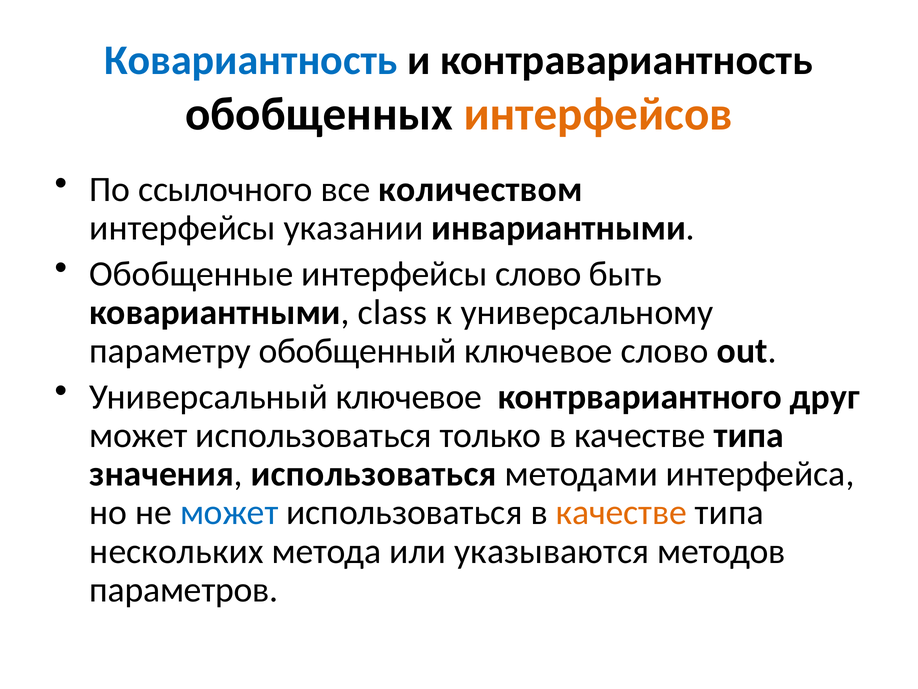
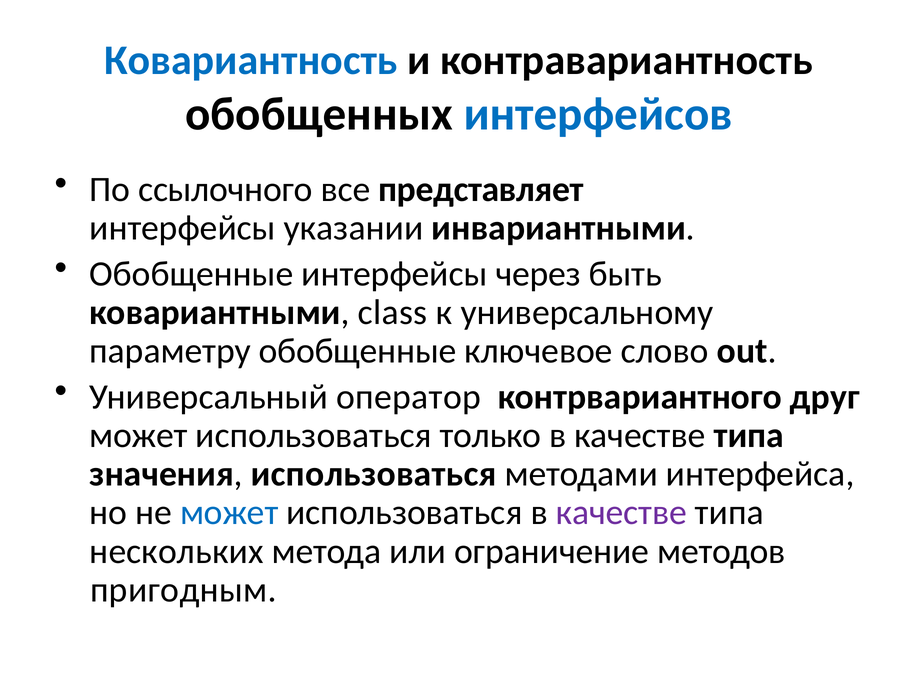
интерфейсов colour: orange -> blue
количеством: количеством -> представляет
интерфейсы слово: слово -> через
параметру обобщенный: обобщенный -> обобщенные
Универсальный ключевое: ключевое -> оператор
качестве at (621, 512) colour: orange -> purple
указываются: указываются -> ограничение
параметров: параметров -> пригодным
